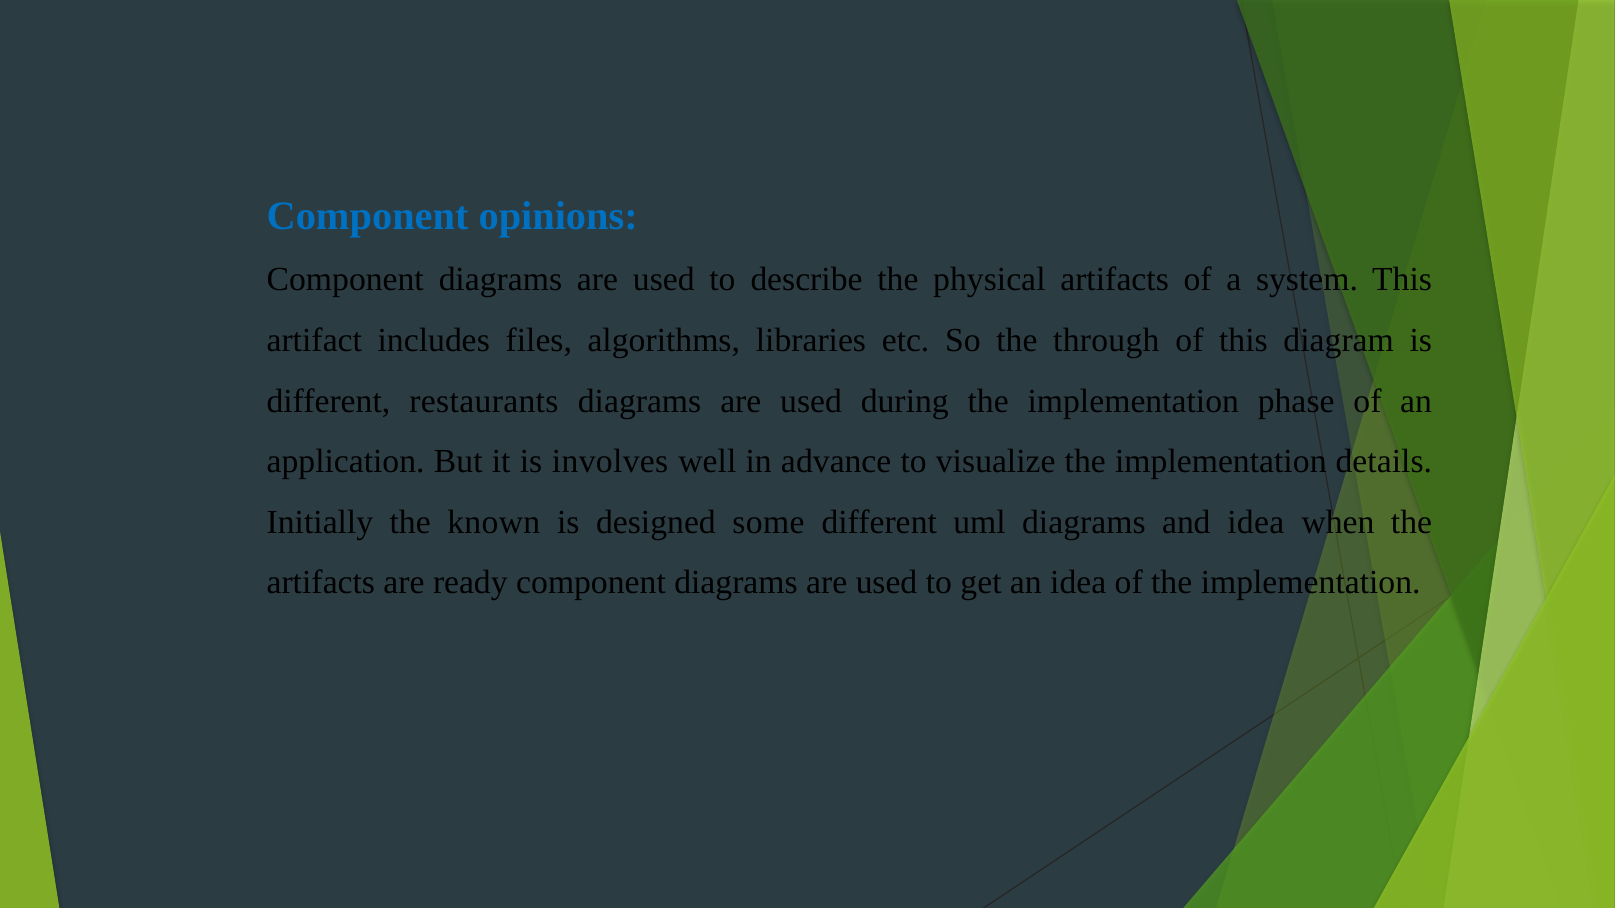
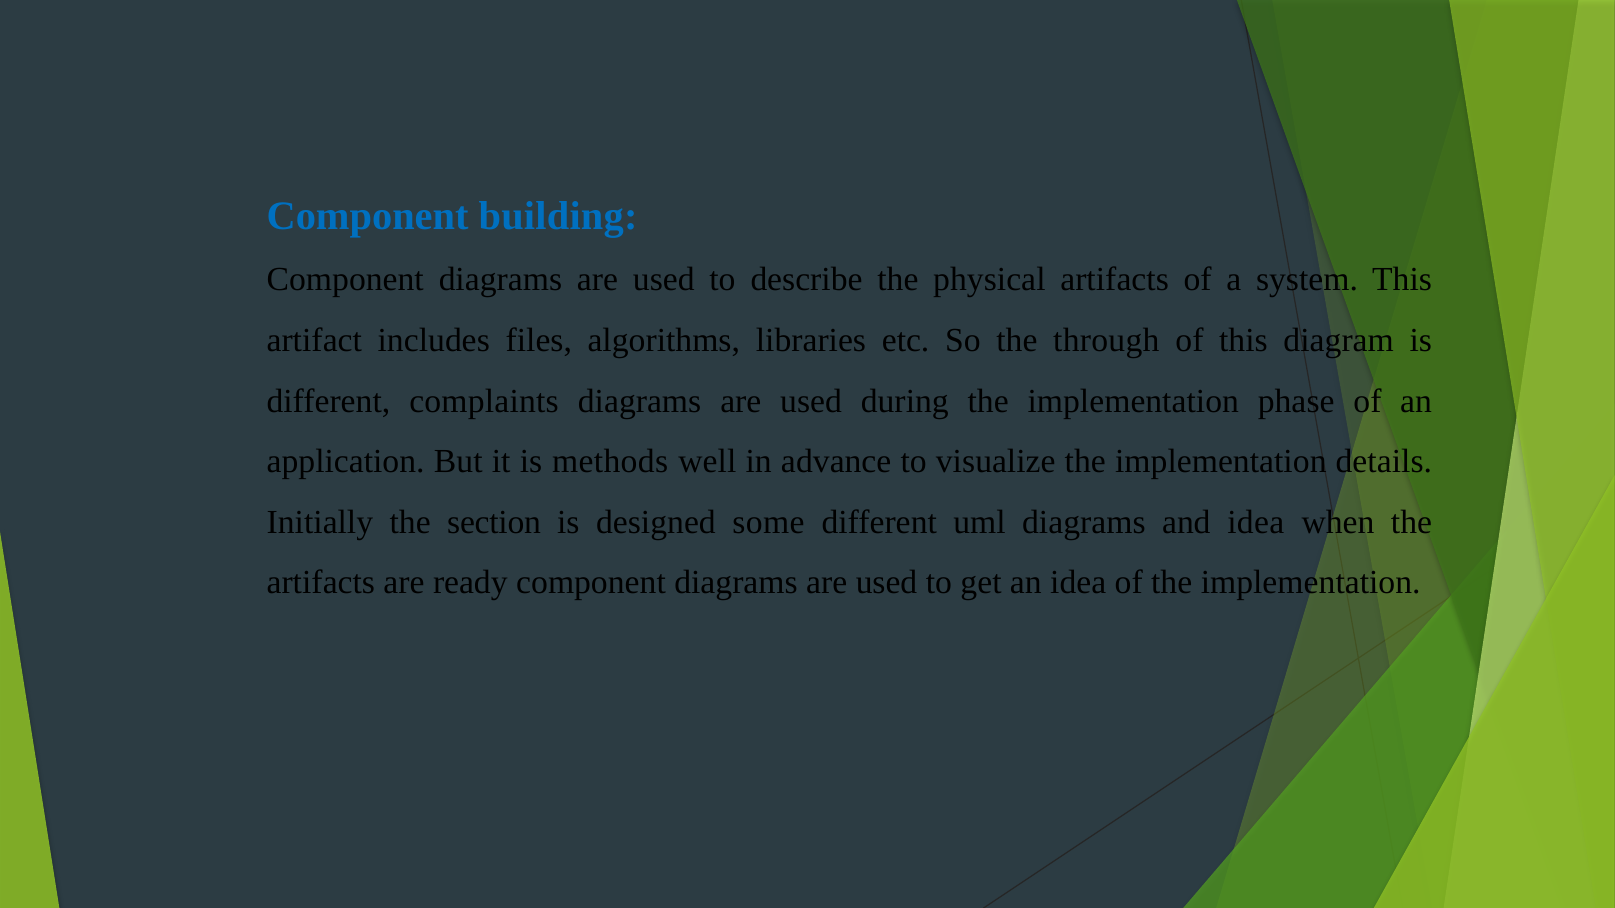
opinions: opinions -> building
restaurants: restaurants -> complaints
involves: involves -> methods
known: known -> section
